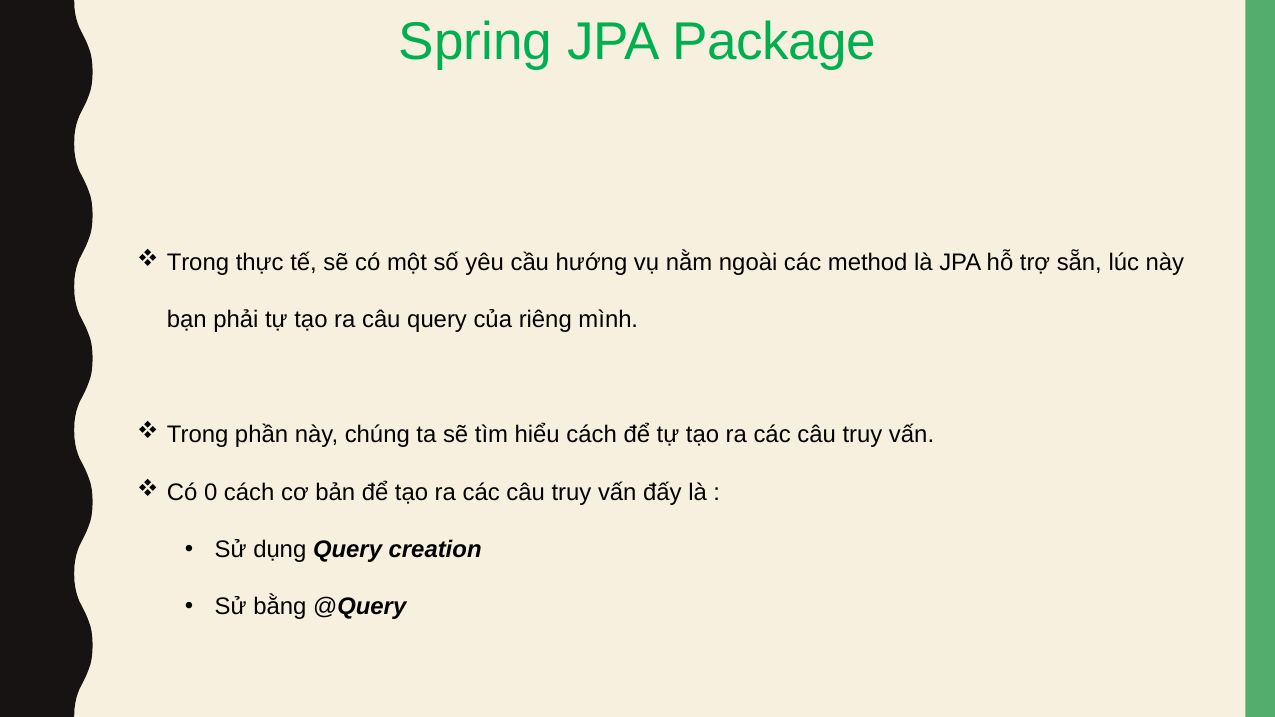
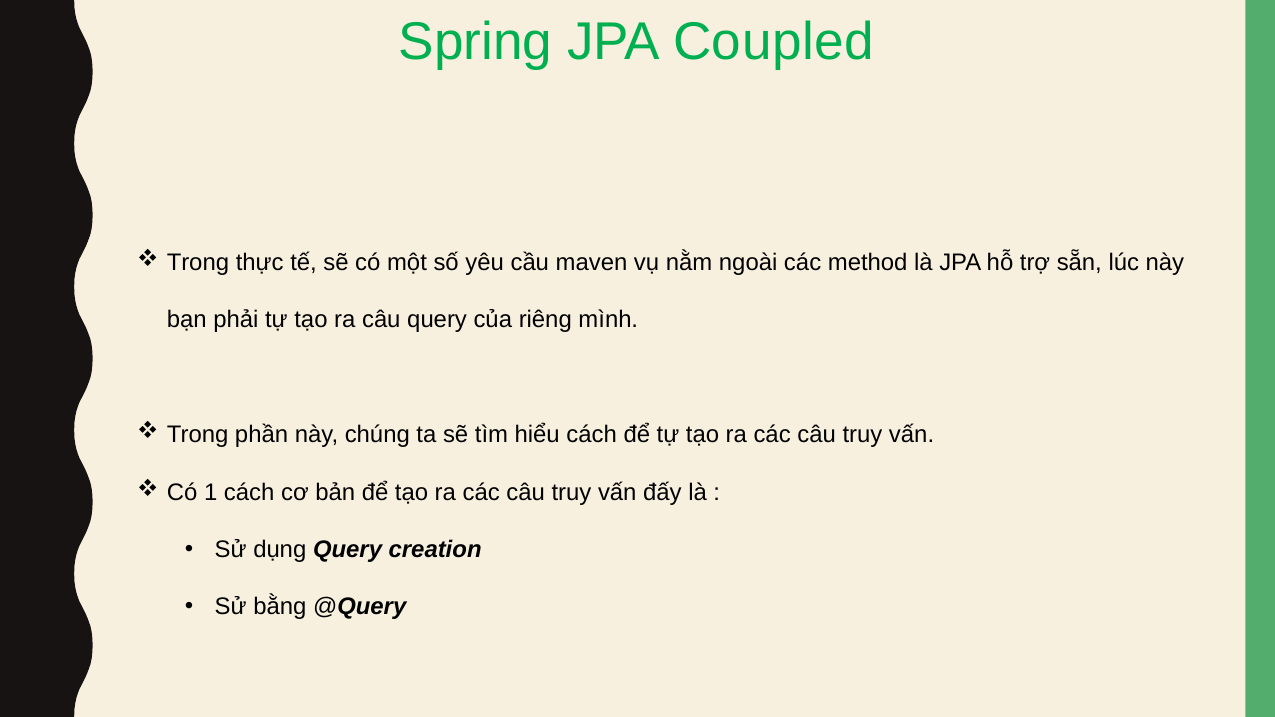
Package: Package -> Coupled
hướng: hướng -> maven
0: 0 -> 1
